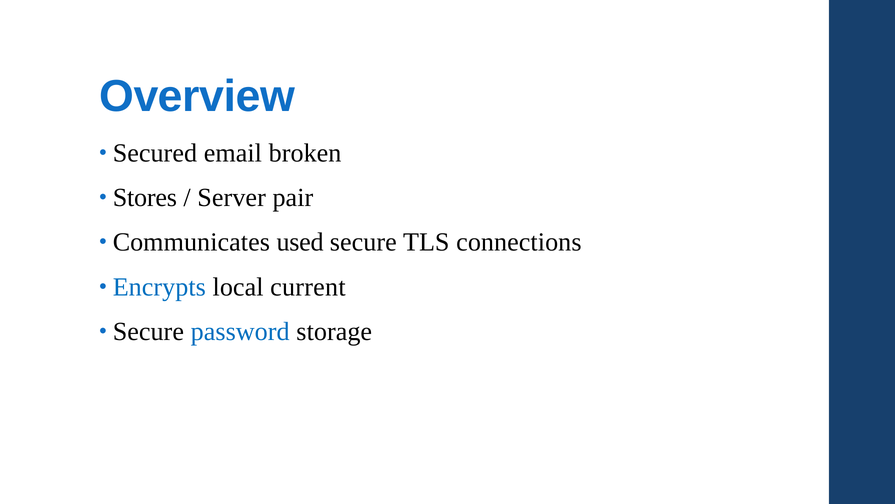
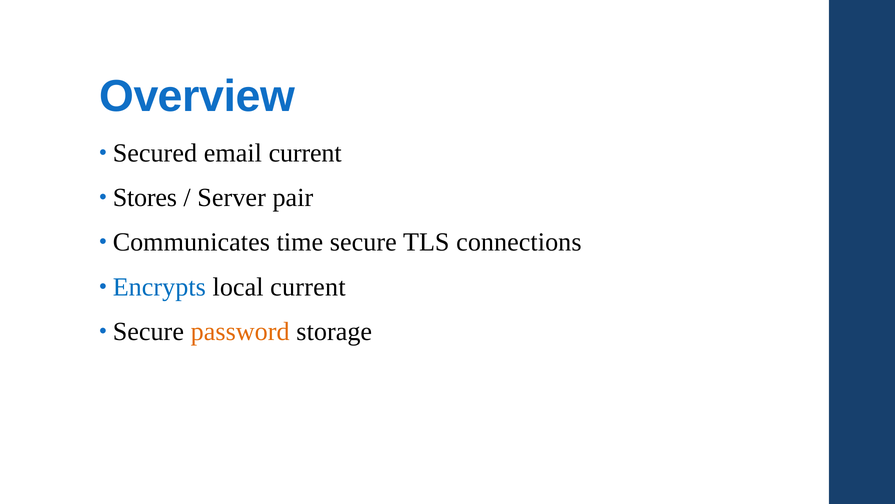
email broken: broken -> current
used: used -> time
password colour: blue -> orange
